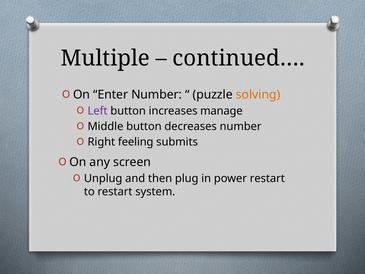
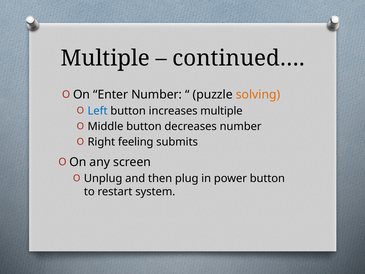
Left colour: purple -> blue
increases manage: manage -> multiple
power restart: restart -> button
